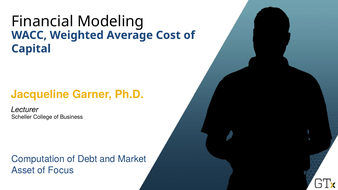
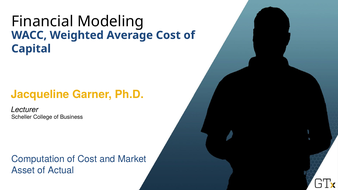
of Debt: Debt -> Cost
Focus: Focus -> Actual
